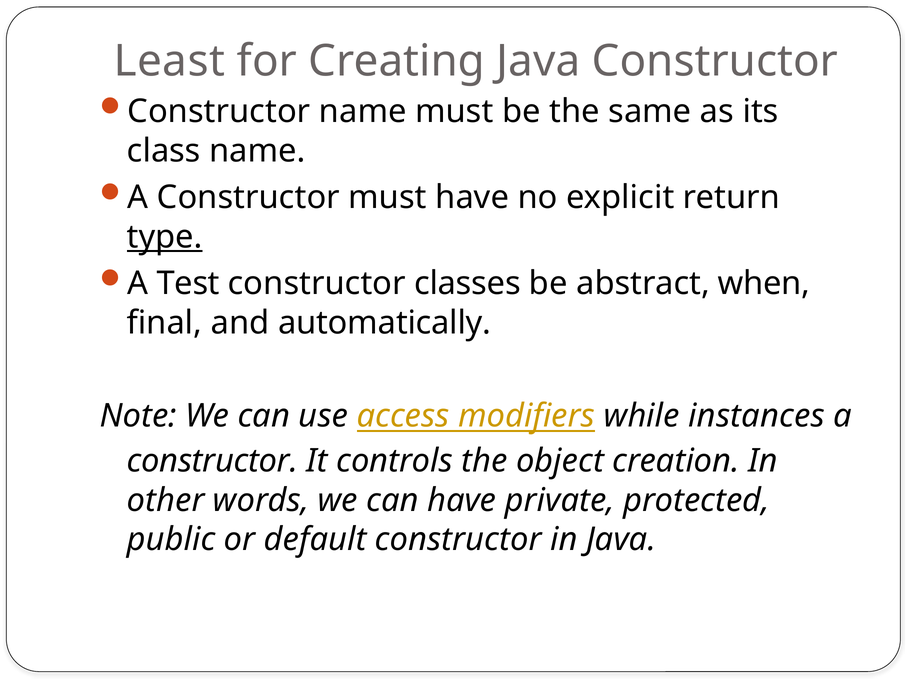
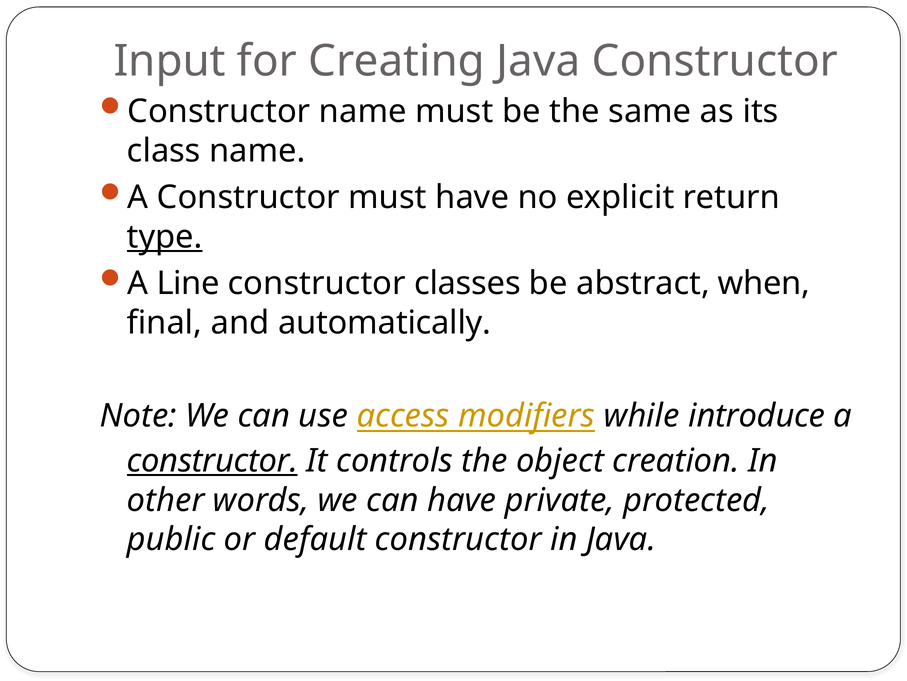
Least: Least -> Input
Test: Test -> Line
instances: instances -> introduce
constructor at (212, 460) underline: none -> present
